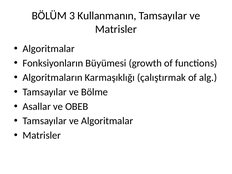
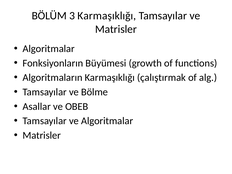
3 Kullanmanın: Kullanmanın -> Karmaşıklığı
